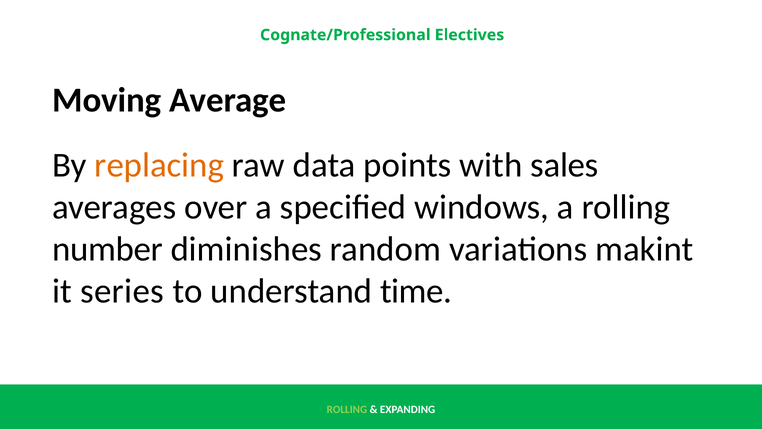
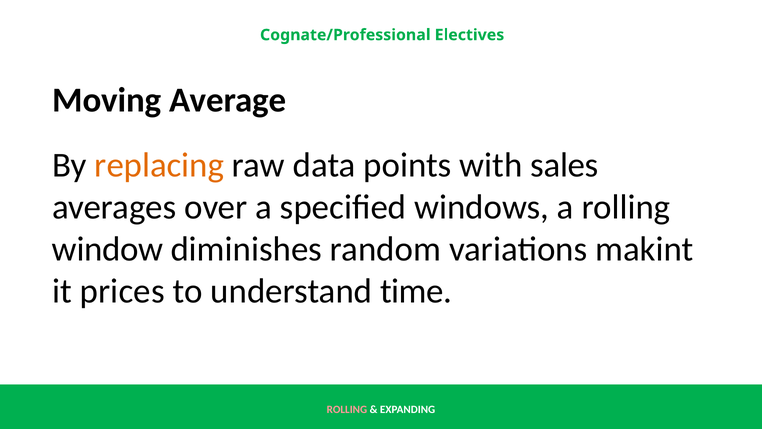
number: number -> window
series: series -> prices
ROLLING at (347, 409) colour: light green -> pink
